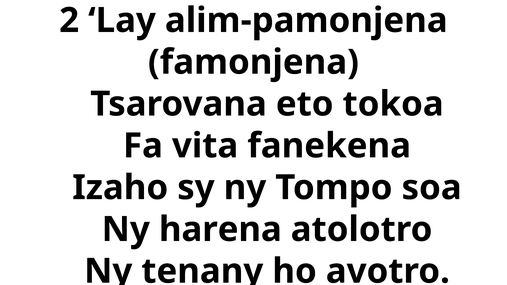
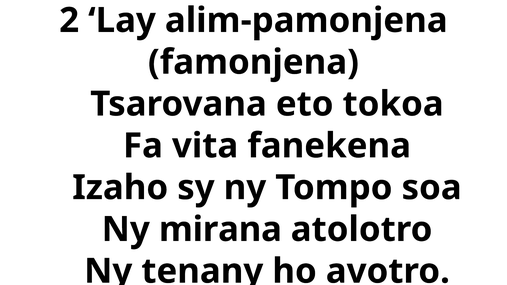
harena: harena -> mirana
